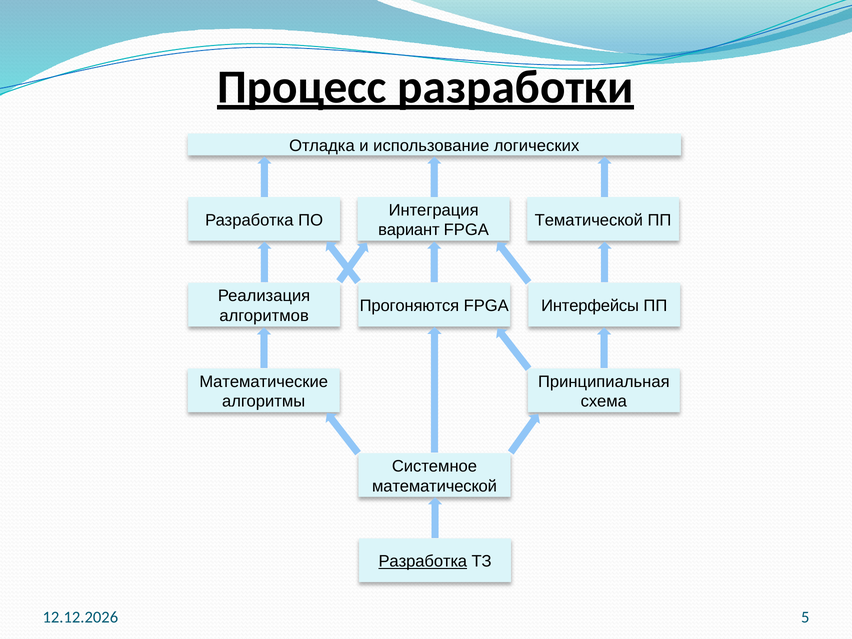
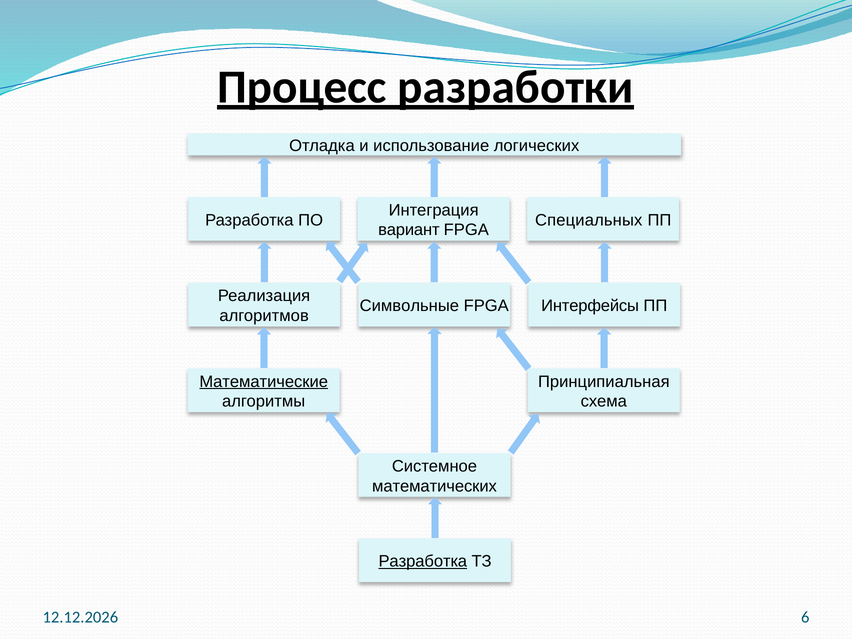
Тематической: Тематической -> Специальных
Прогоняются: Прогоняются -> Символьные
Математические underline: none -> present
математической: математической -> математических
5: 5 -> 6
